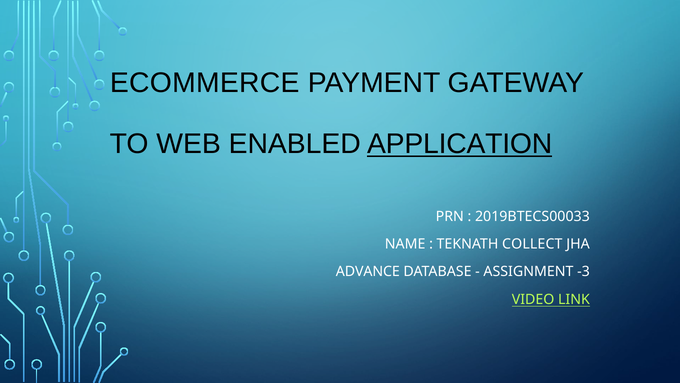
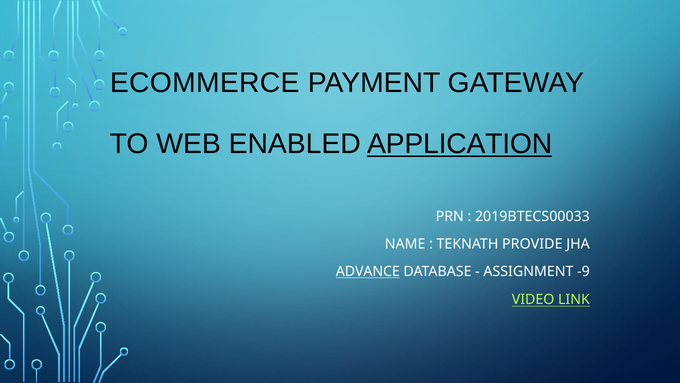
COLLECT: COLLECT -> PROVIDE
ADVANCE underline: none -> present
-3: -3 -> -9
